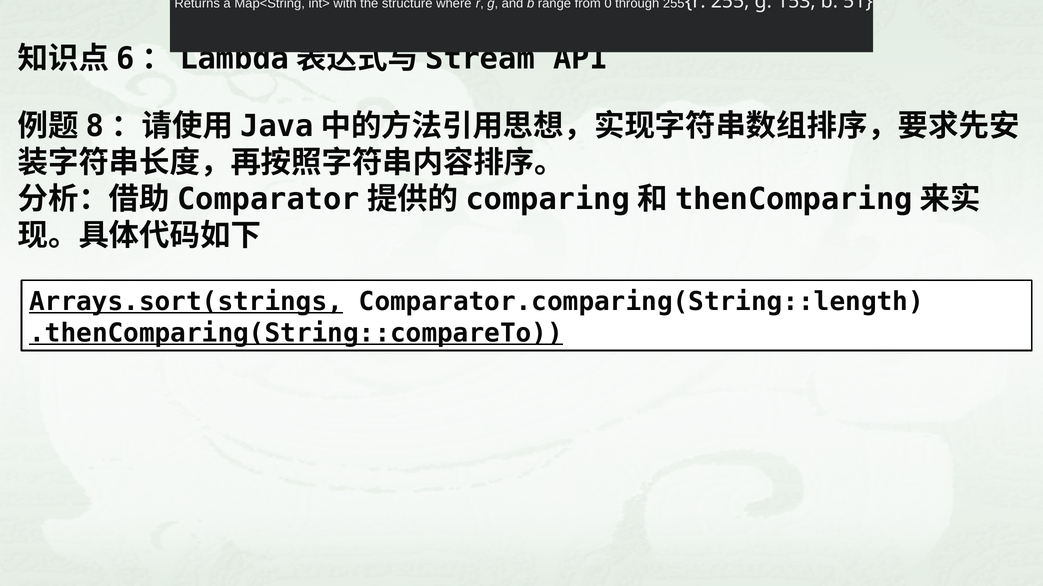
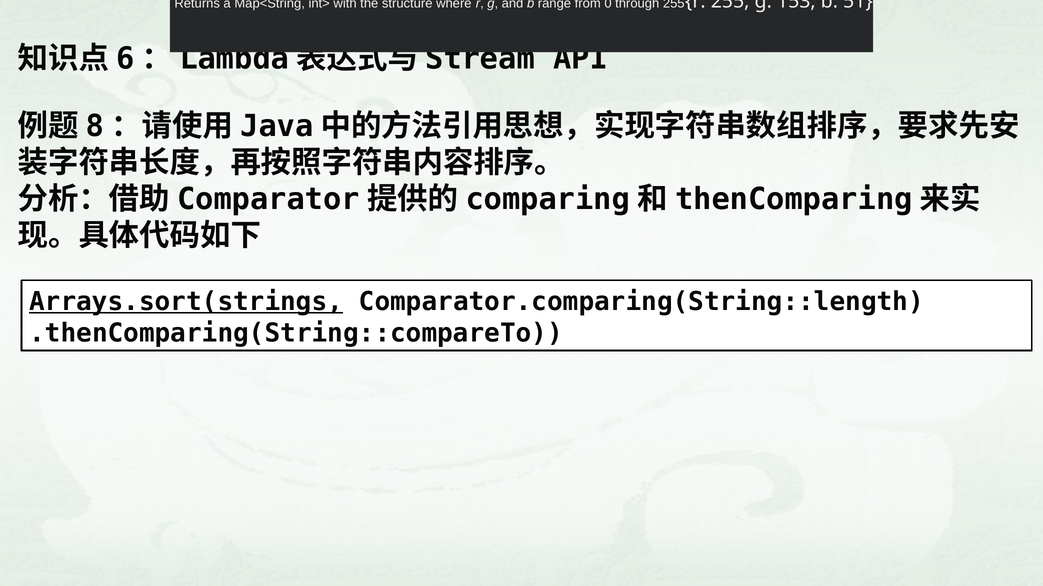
.thenComparing(String::compareTo underline: present -> none
